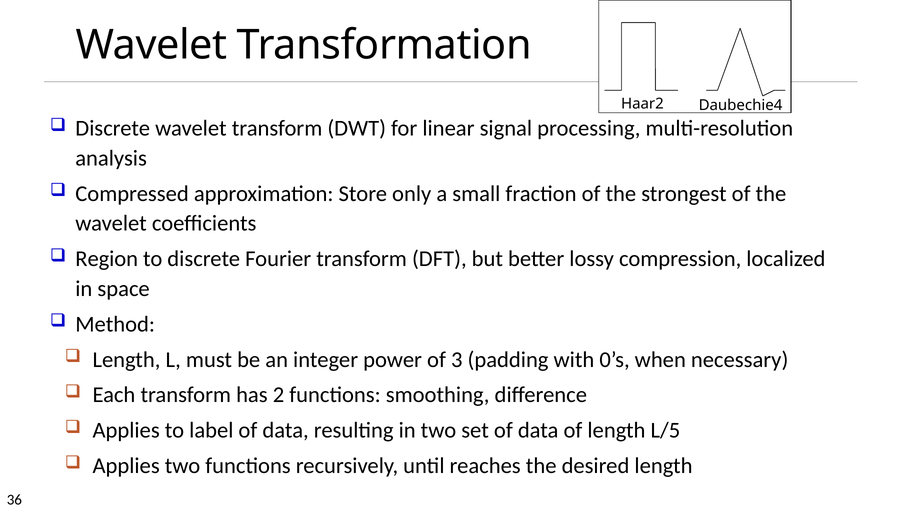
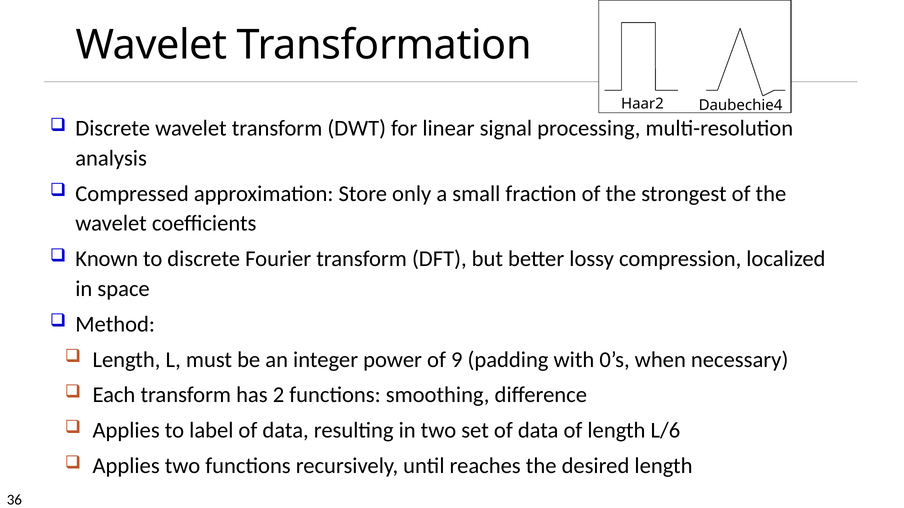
Region: Region -> Known
3: 3 -> 9
L/5: L/5 -> L/6
